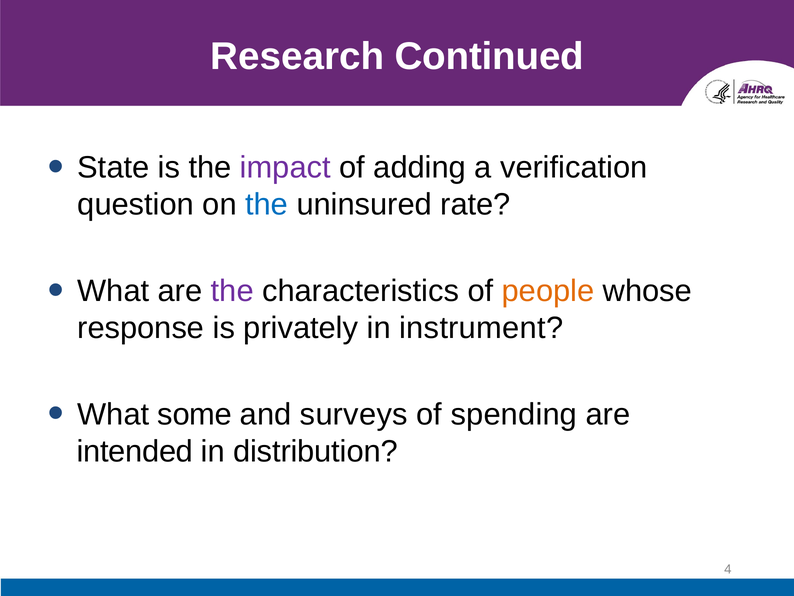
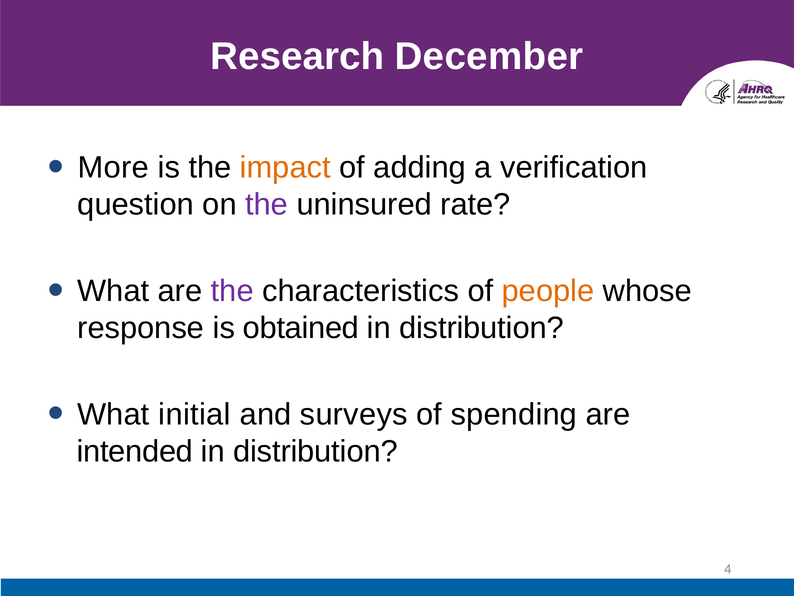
Continued: Continued -> December
State: State -> More
impact colour: purple -> orange
the at (267, 205) colour: blue -> purple
privately: privately -> obtained
instrument at (481, 328): instrument -> distribution
some: some -> initial
